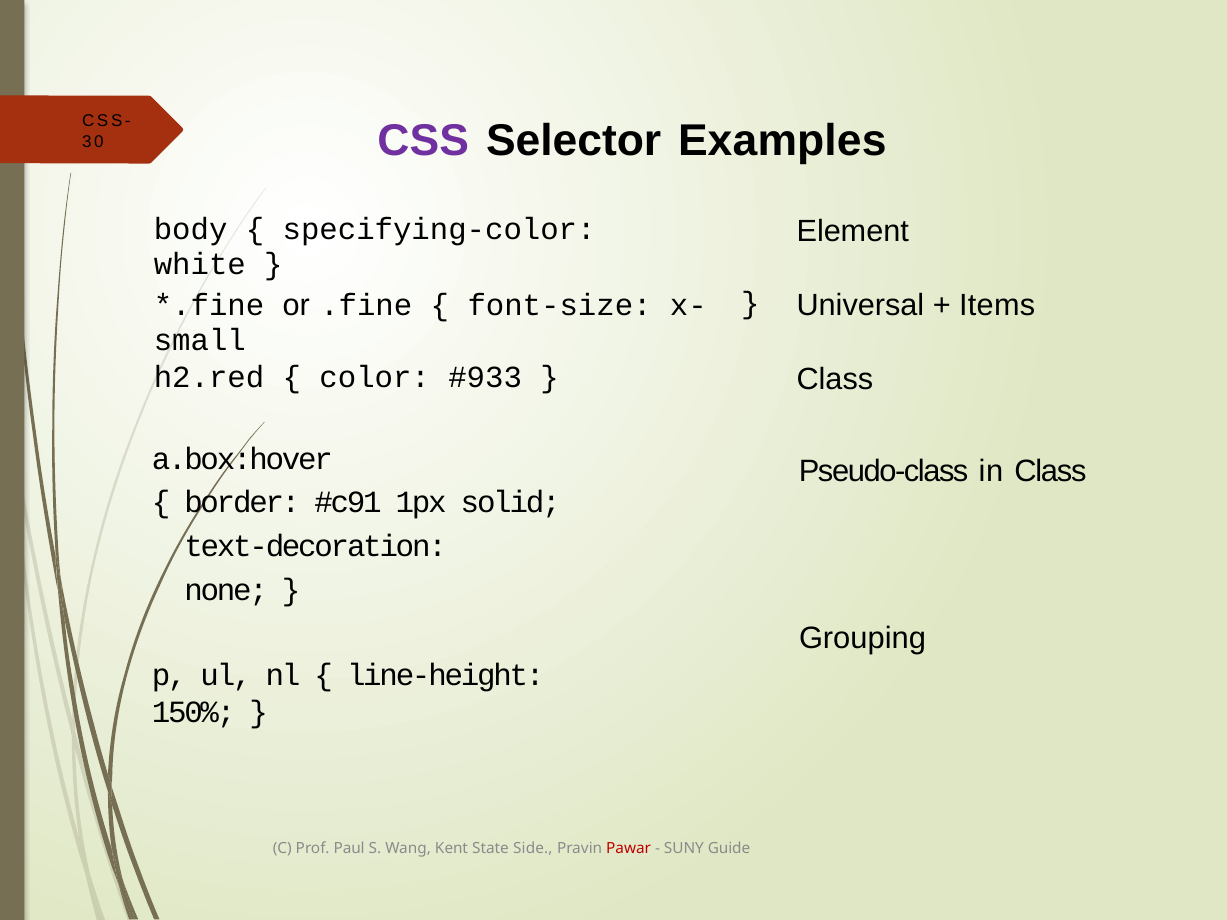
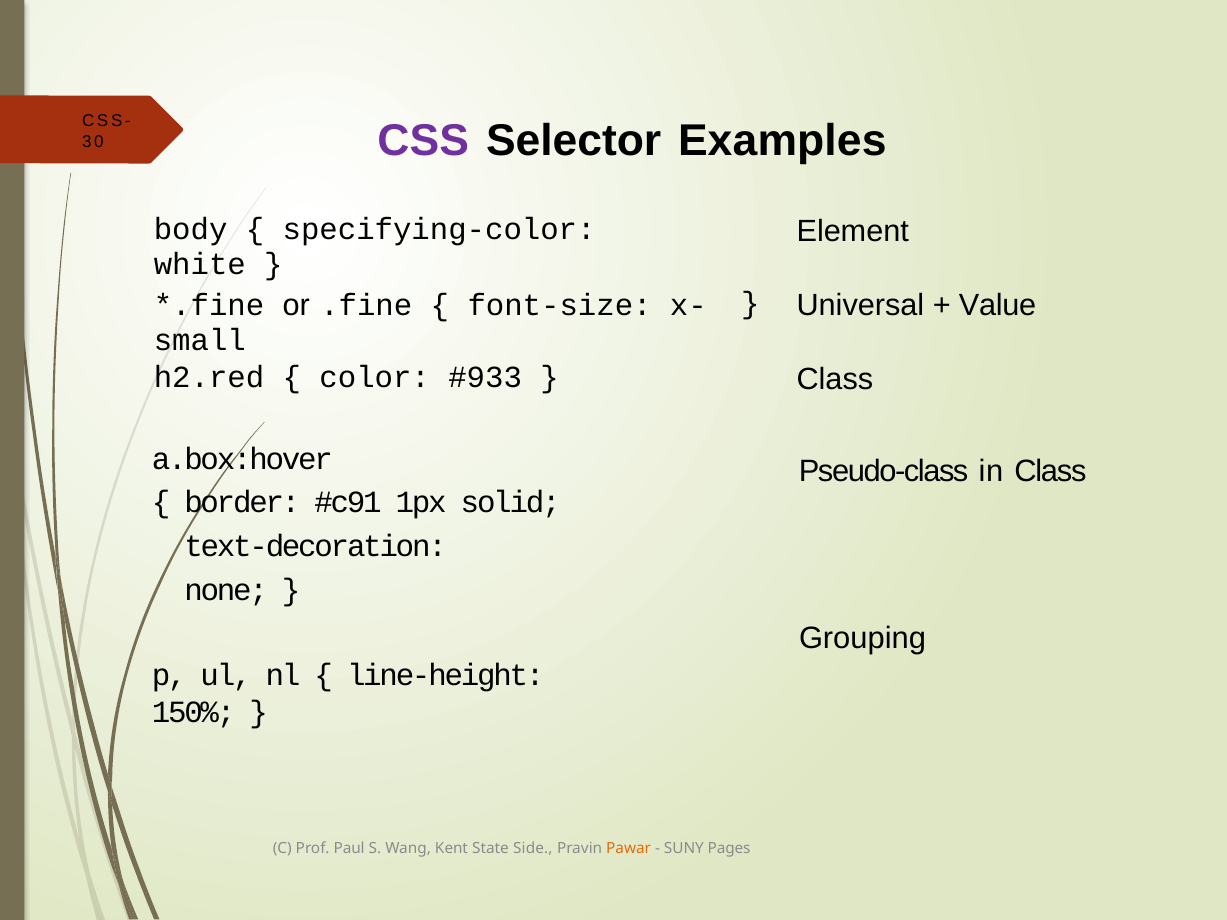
Items: Items -> Value
Pawar colour: red -> orange
Guide: Guide -> Pages
